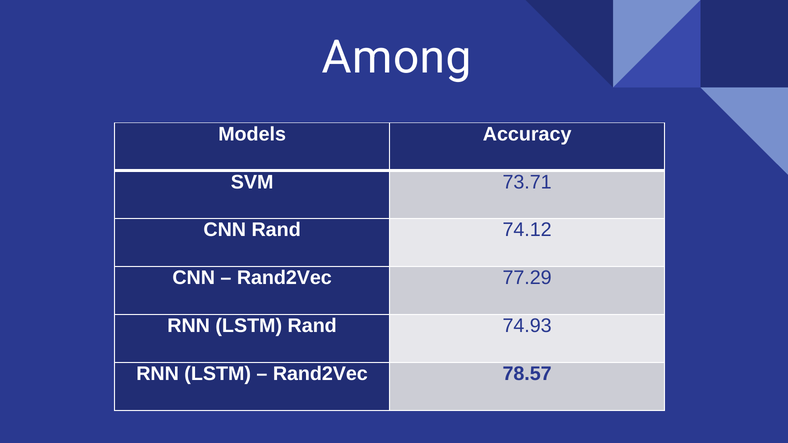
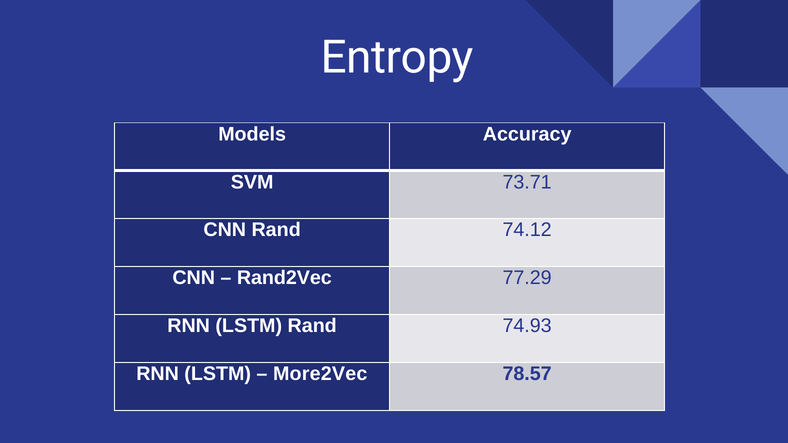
Among: Among -> Entropy
Rand2Vec at (320, 374): Rand2Vec -> More2Vec
